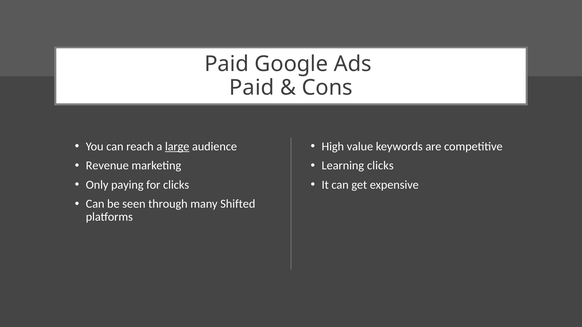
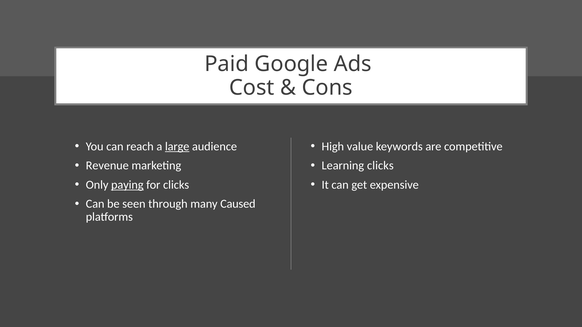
Paid at (252, 88): Paid -> Cost
paying underline: none -> present
Shifted: Shifted -> Caused
